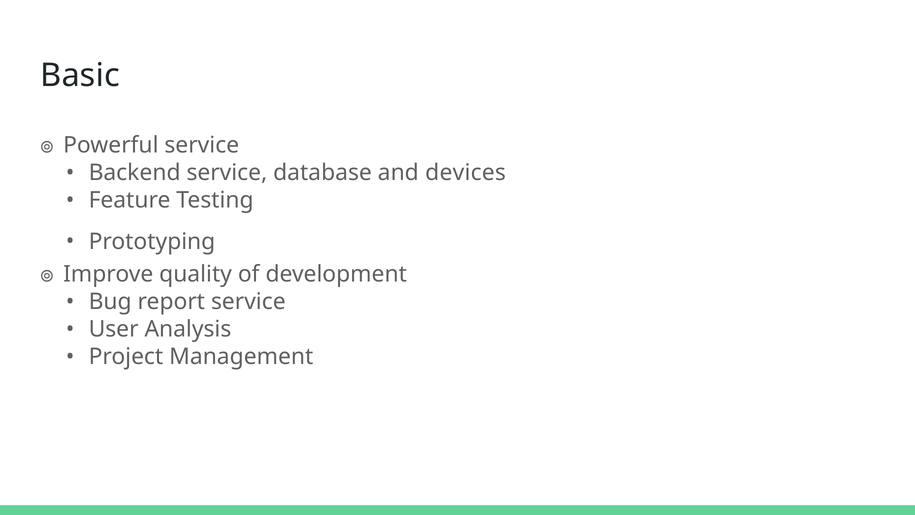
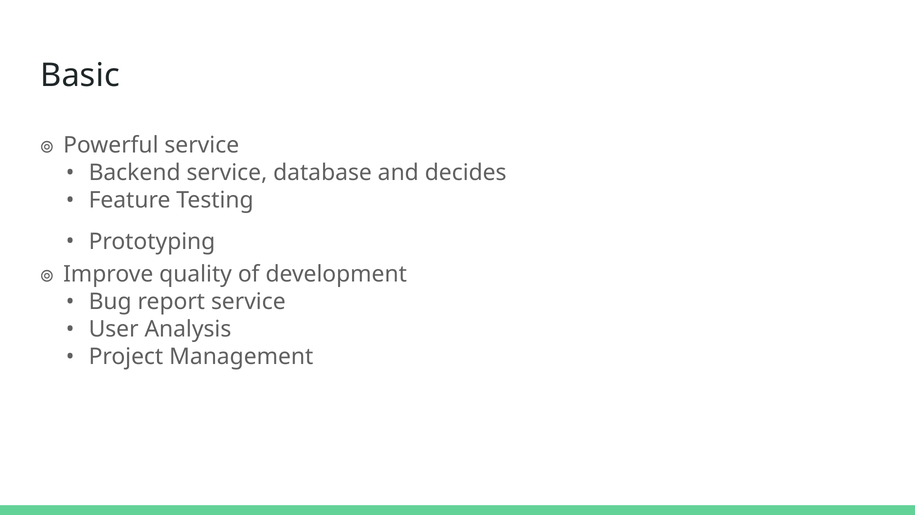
devices: devices -> decides
